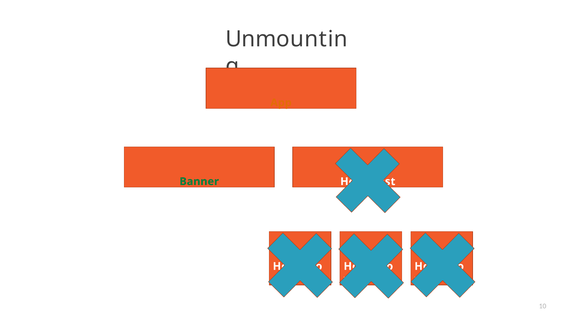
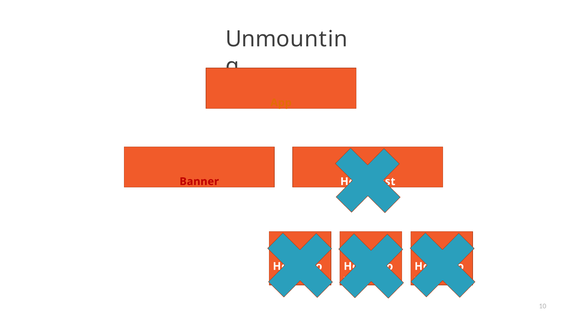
Banner colour: green -> red
